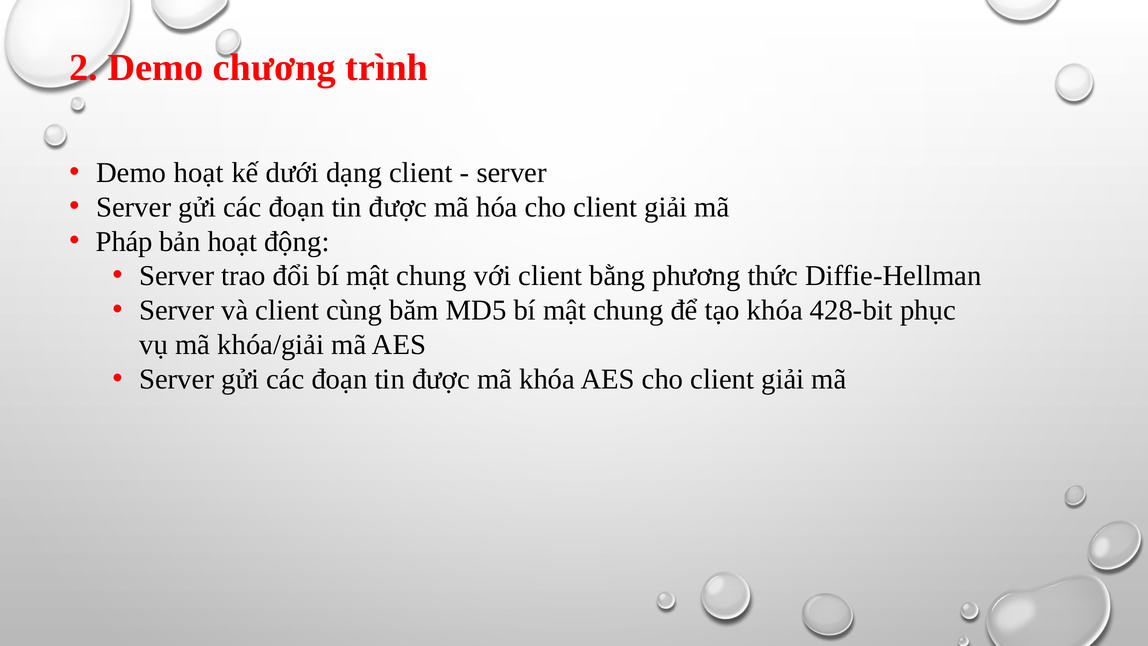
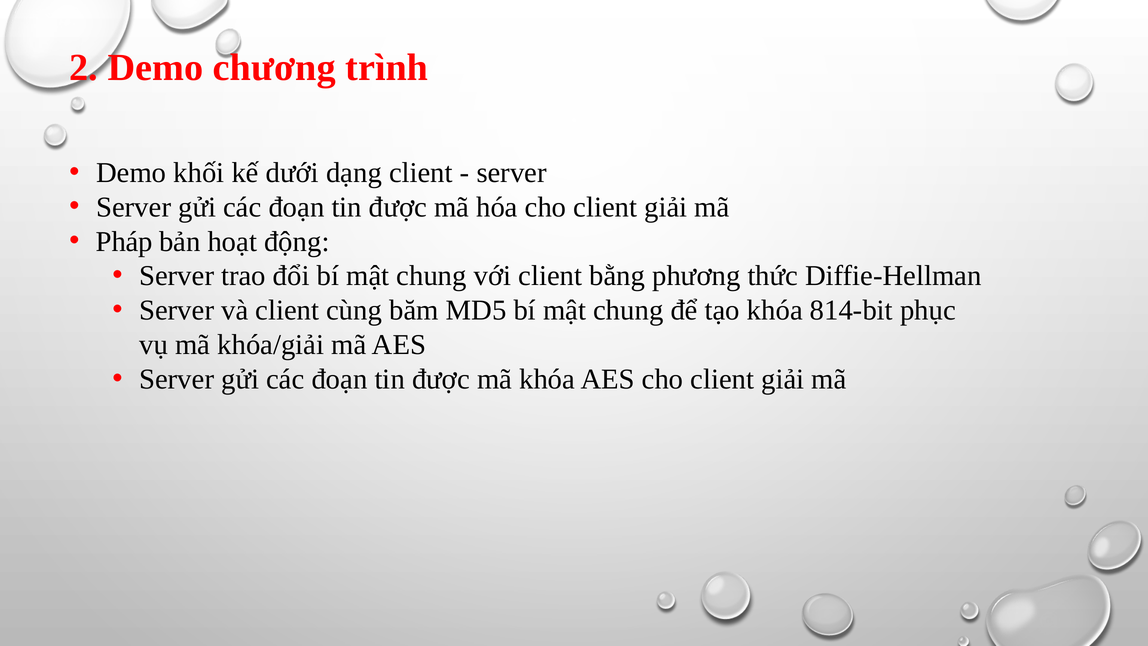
Demo hoạt: hoạt -> khối
428-bit: 428-bit -> 814-bit
